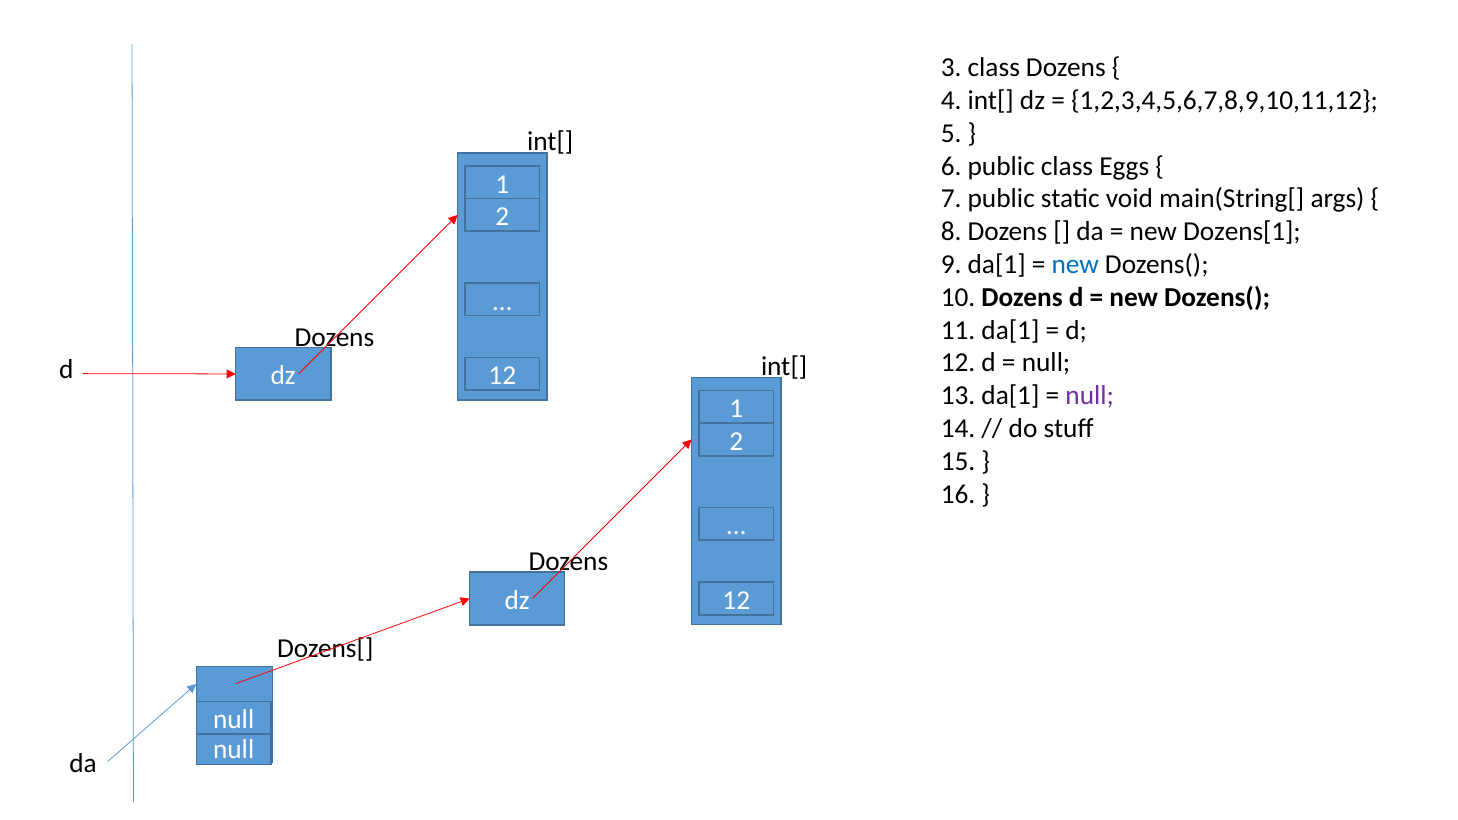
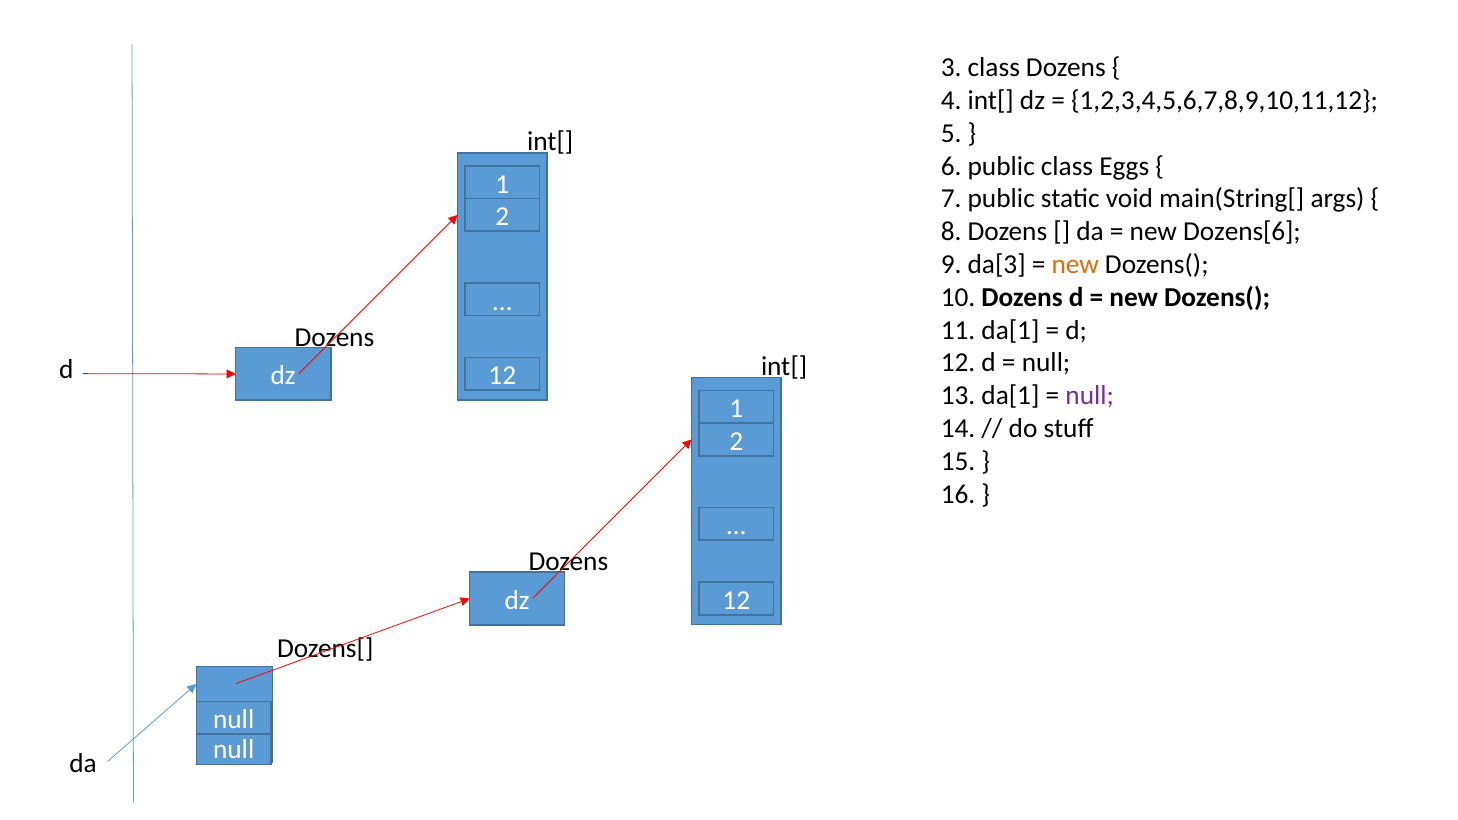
Dozens[1: Dozens[1 -> Dozens[6
9 da[1: da[1 -> da[3
new at (1075, 265) colour: blue -> orange
